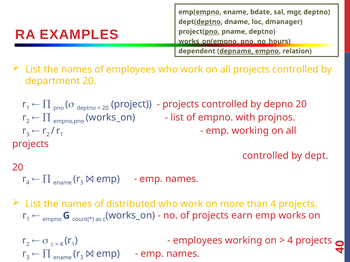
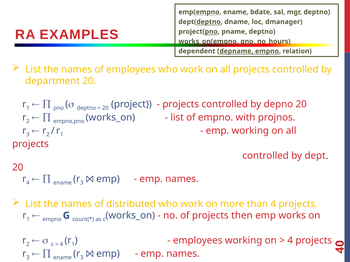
earn: earn -> then
